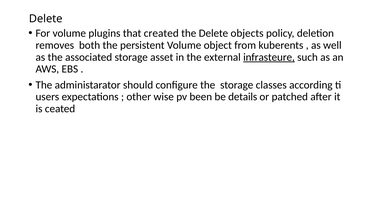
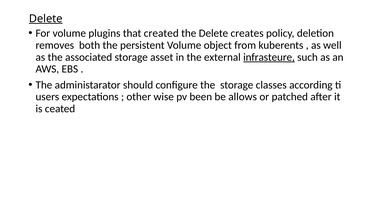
Delete at (46, 19) underline: none -> present
objects: objects -> creates
details: details -> allows
